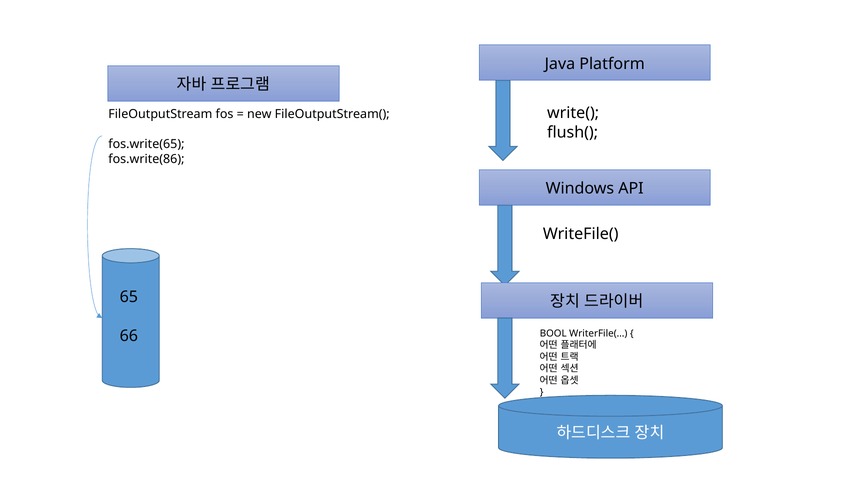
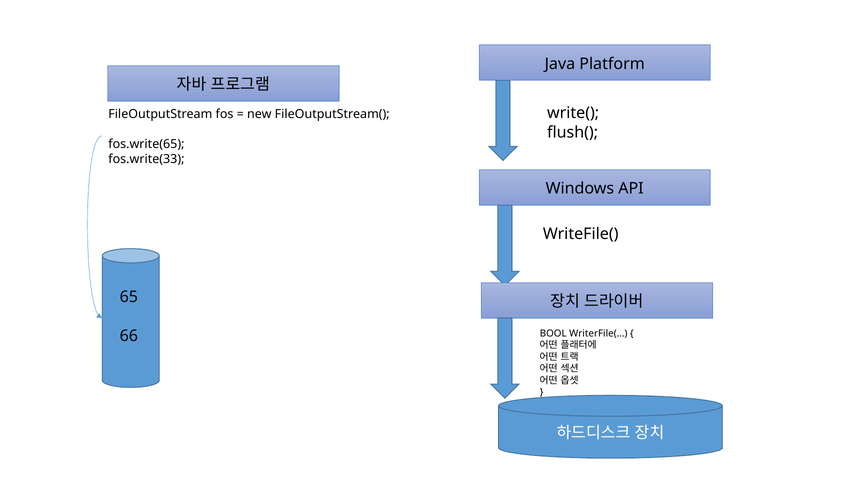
fos.write(86: fos.write(86 -> fos.write(33
